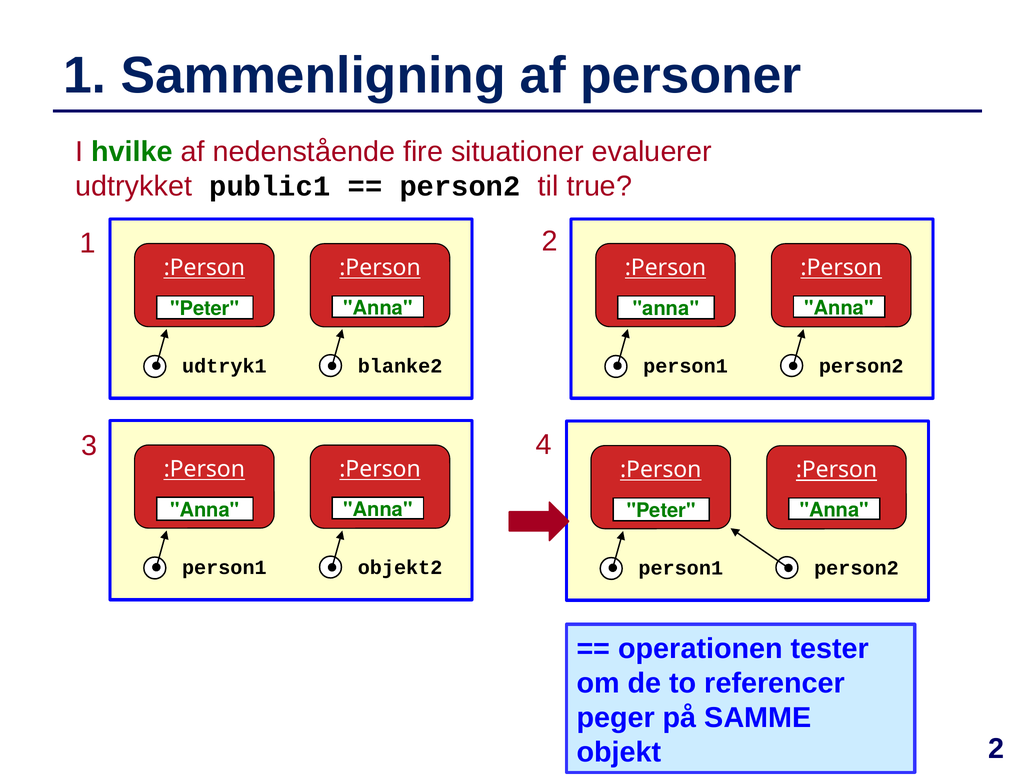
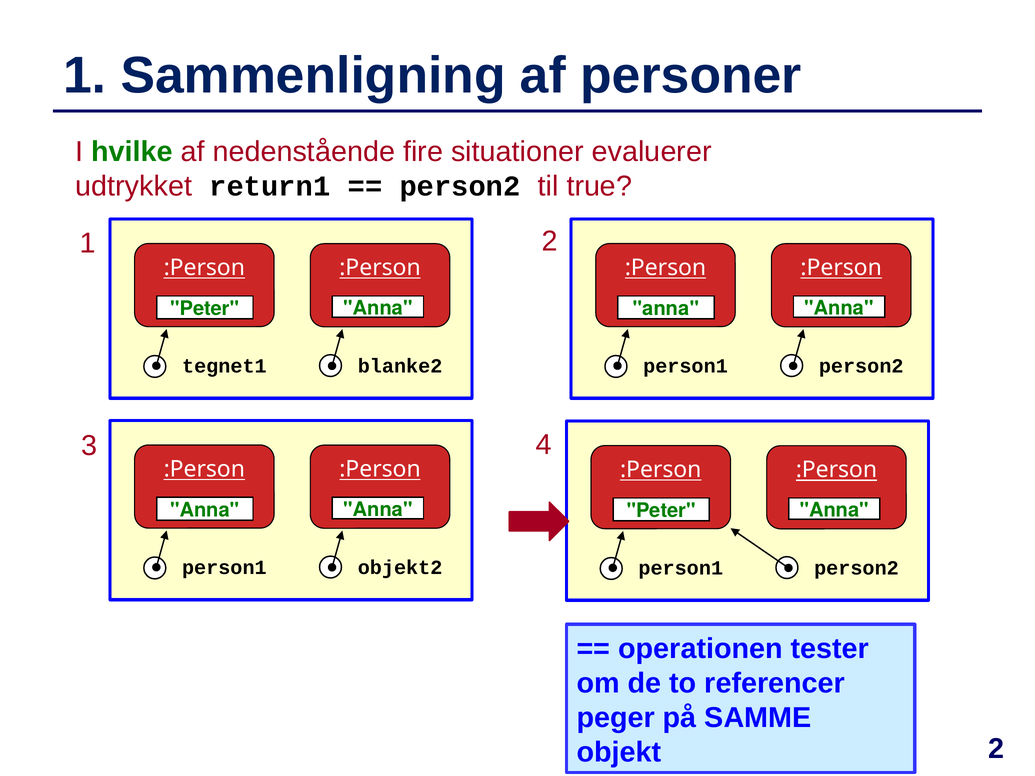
public1: public1 -> return1
udtryk1: udtryk1 -> tegnet1
